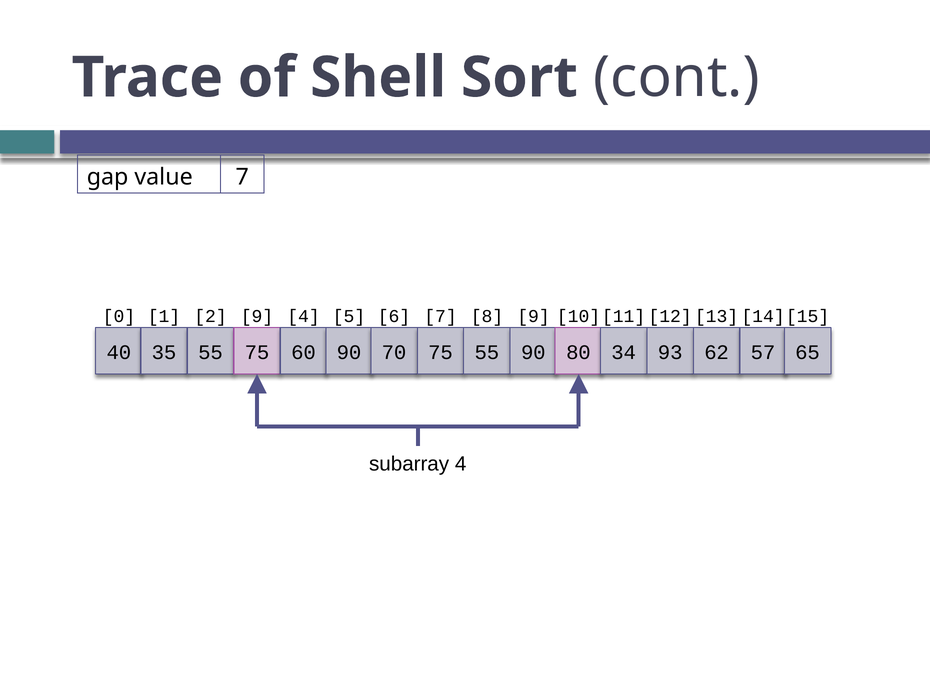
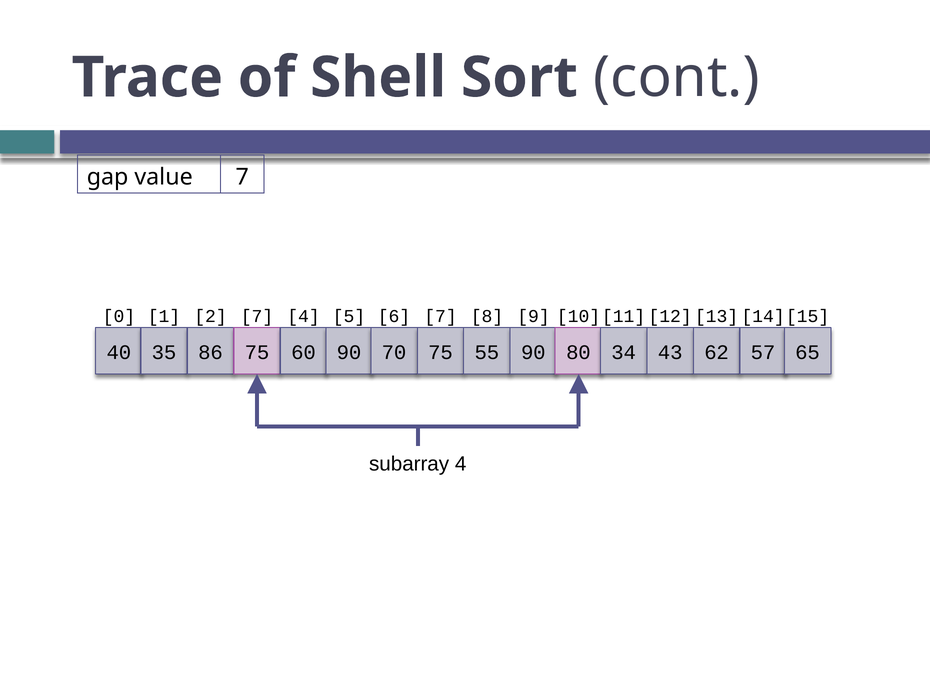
2 9: 9 -> 7
35 55: 55 -> 86
93: 93 -> 43
